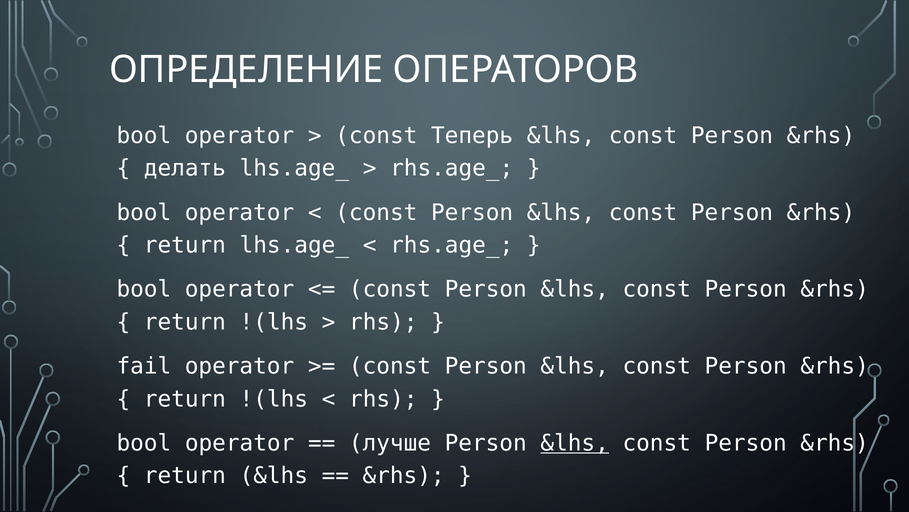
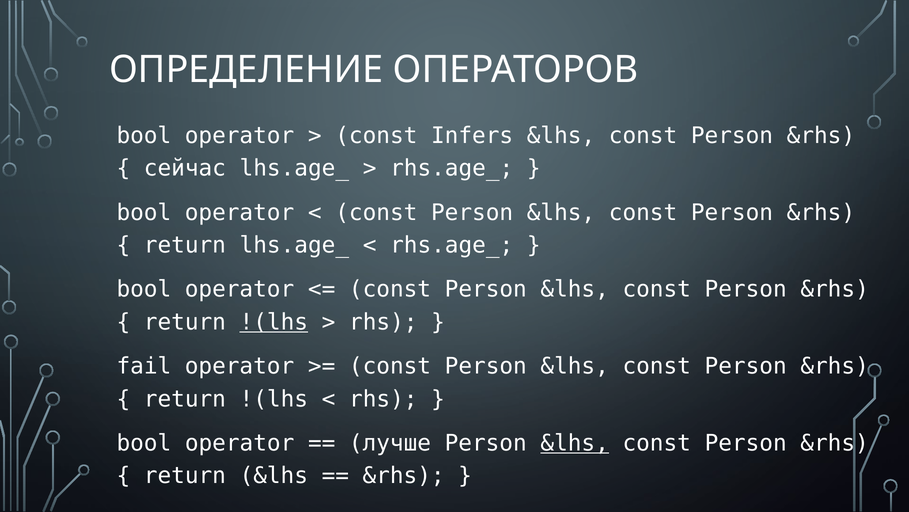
Теперь: Теперь -> Infers
делать: делать -> сейчас
!(lhs at (274, 322) underline: none -> present
